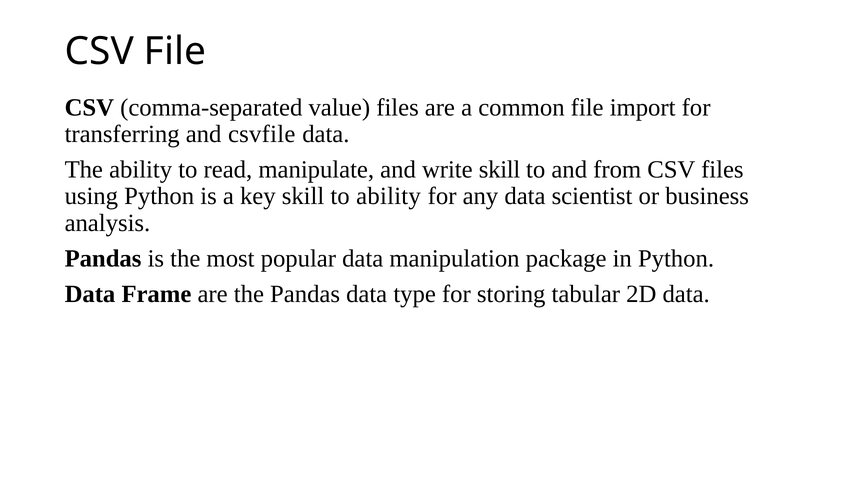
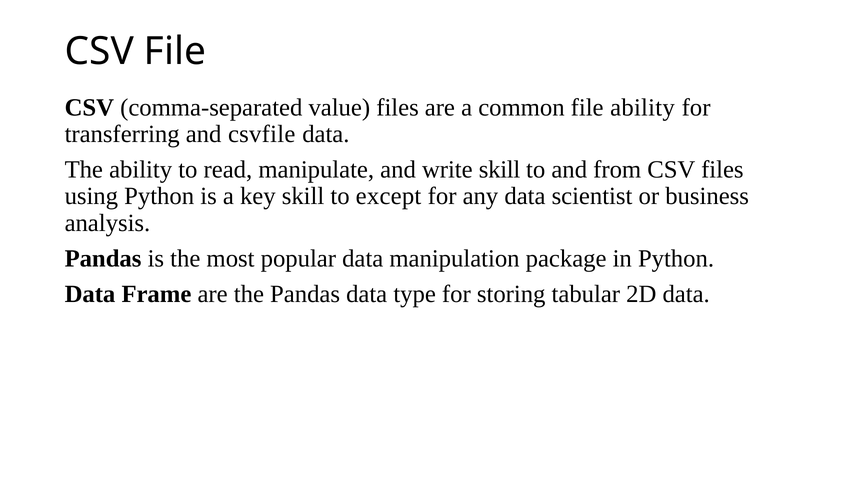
file import: import -> ability
to ability: ability -> except
